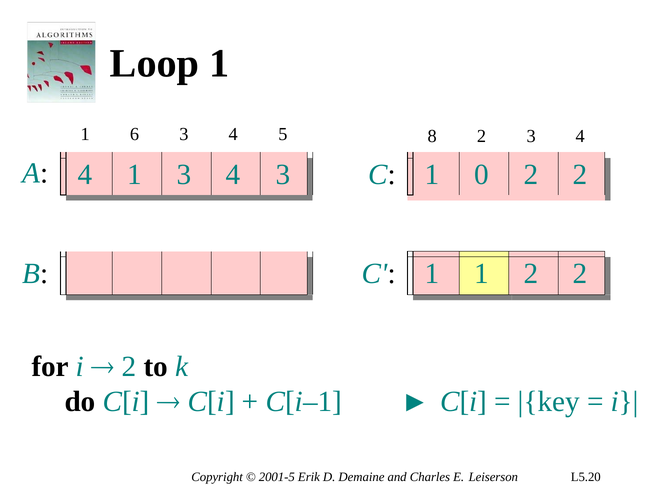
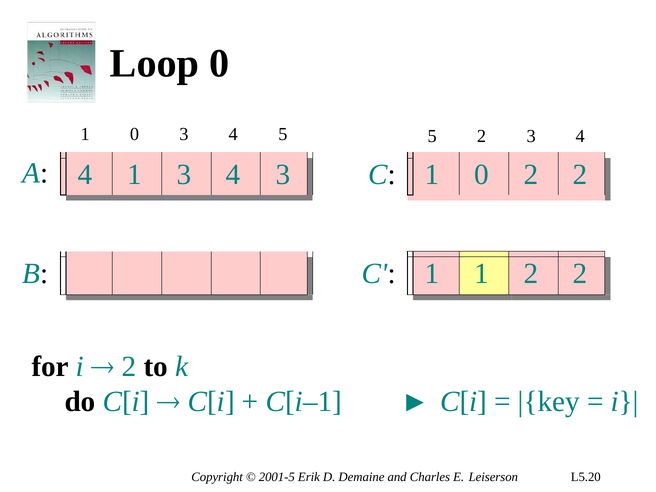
Loop 1: 1 -> 0
6 at (135, 134): 6 -> 0
5 8: 8 -> 5
